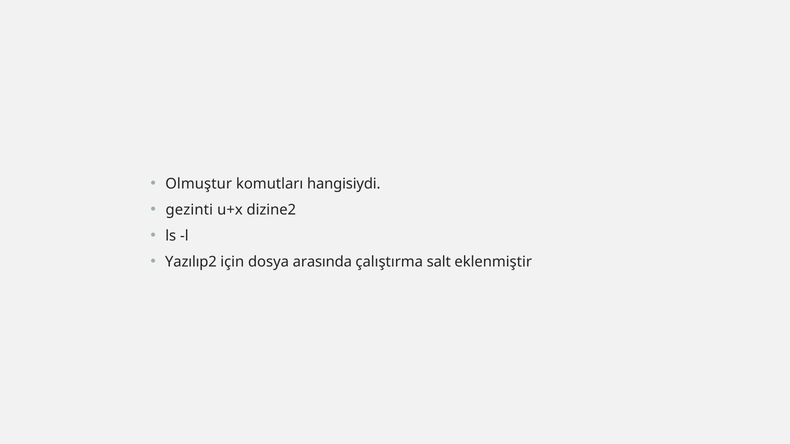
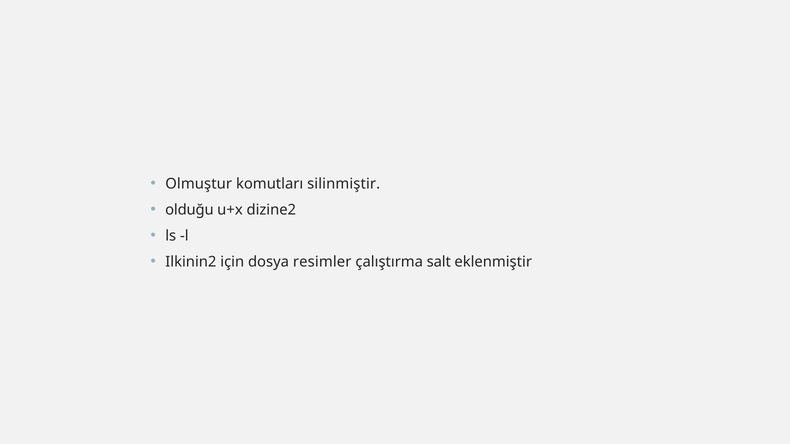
hangisiydi: hangisiydi -> silinmiştir
gezinti: gezinti -> olduğu
Yazılıp2: Yazılıp2 -> Ilkinin2
arasında: arasında -> resimler
